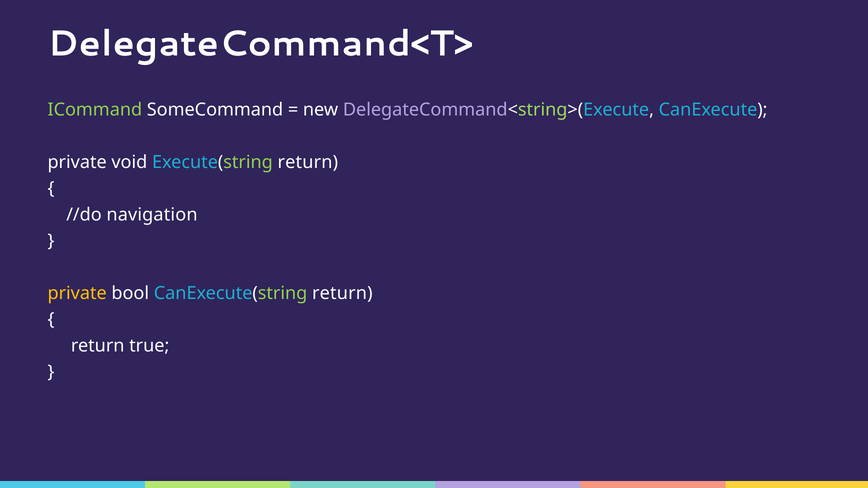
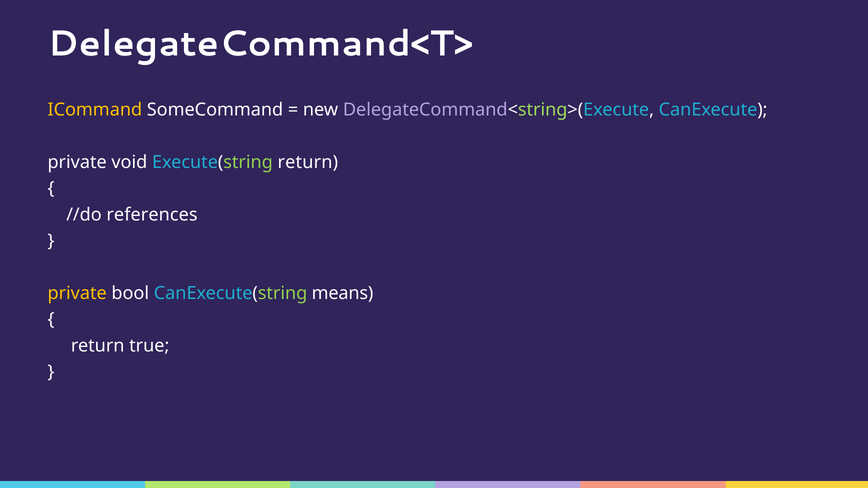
ICommand colour: light green -> yellow
navigation: navigation -> references
CanExecute(string return: return -> means
